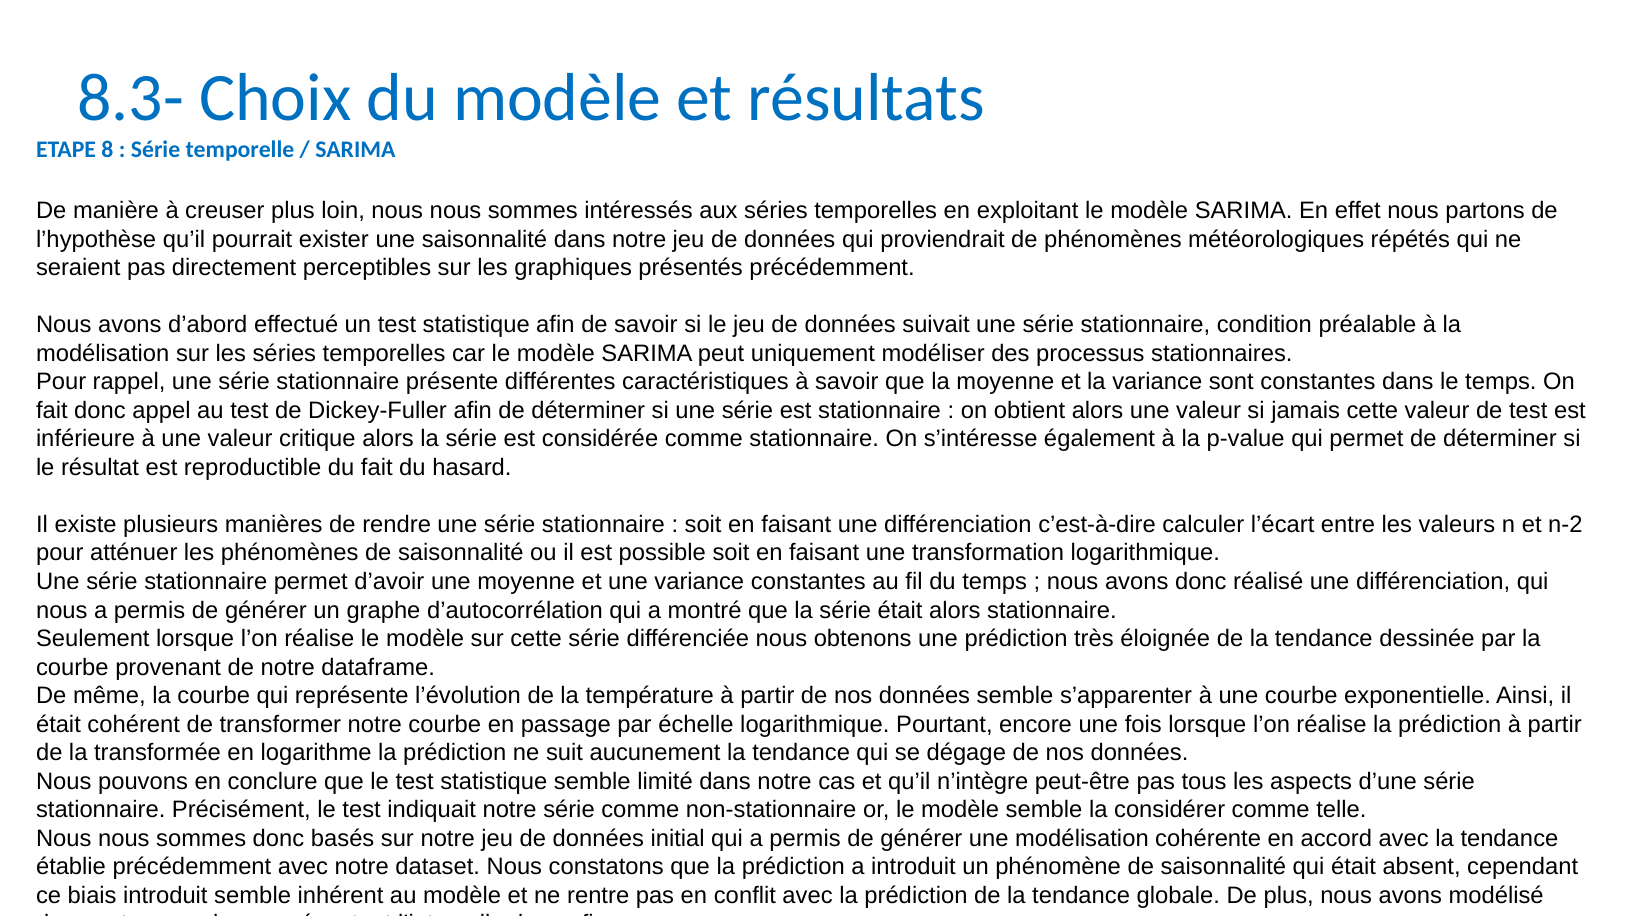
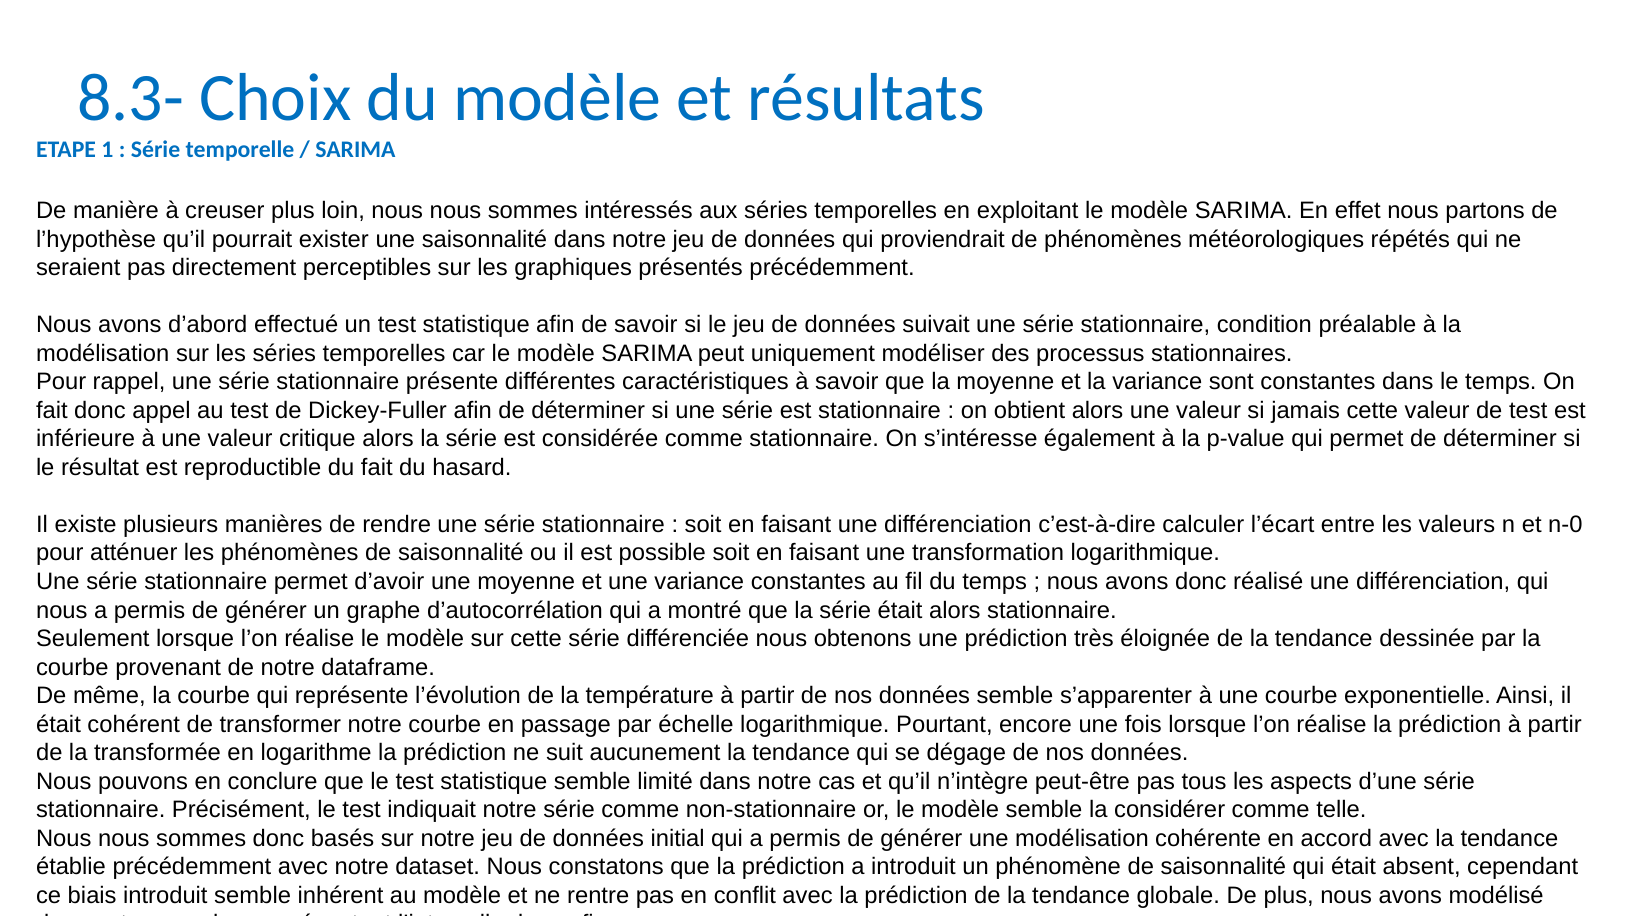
8: 8 -> 1
n-2: n-2 -> n-0
